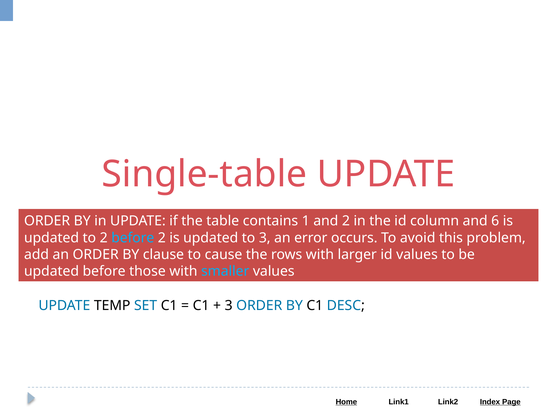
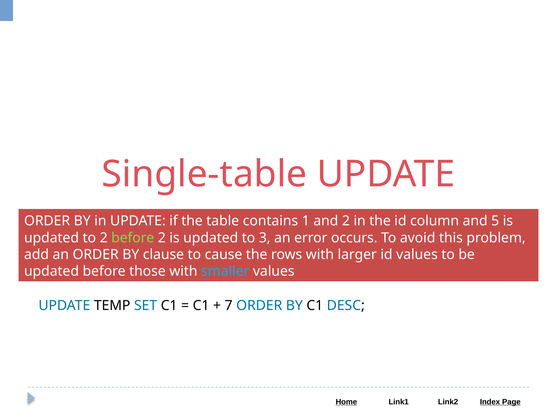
6: 6 -> 5
before at (133, 238) colour: light blue -> light green
3 at (229, 305): 3 -> 7
